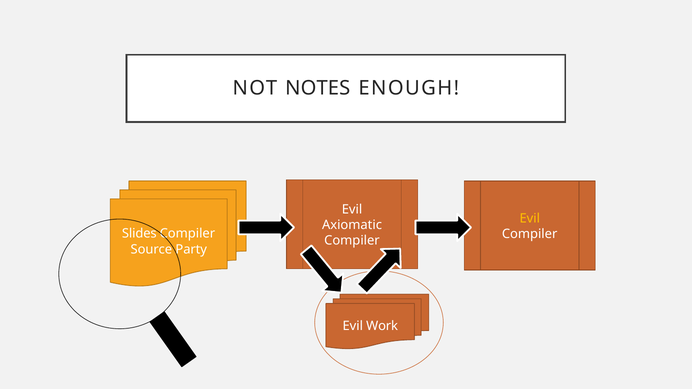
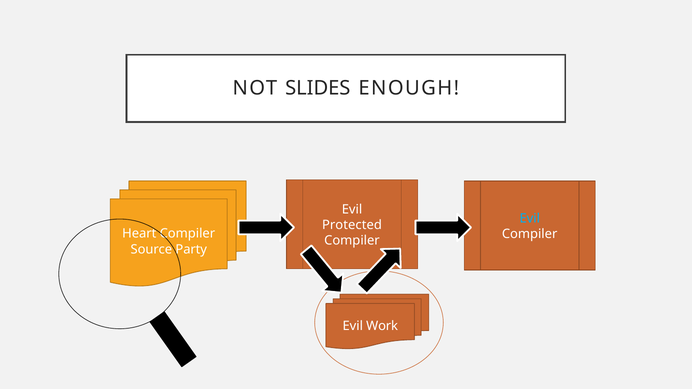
NOTES: NOTES -> SLIDES
Evil at (530, 219) colour: yellow -> light blue
Axiomatic: Axiomatic -> Protected
Slides: Slides -> Heart
